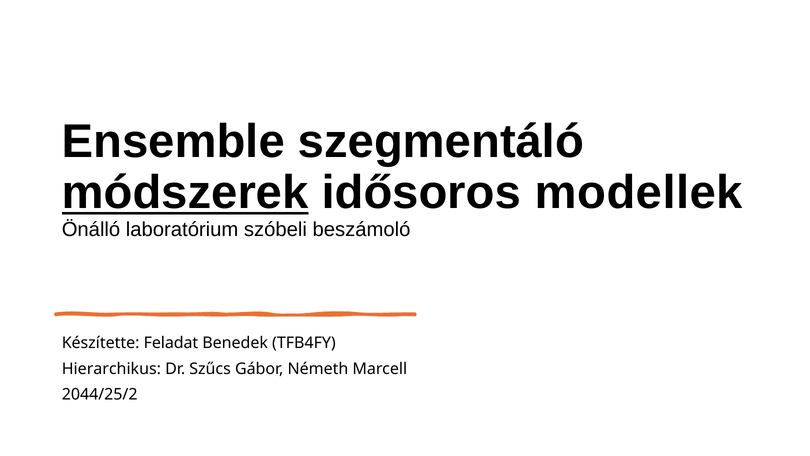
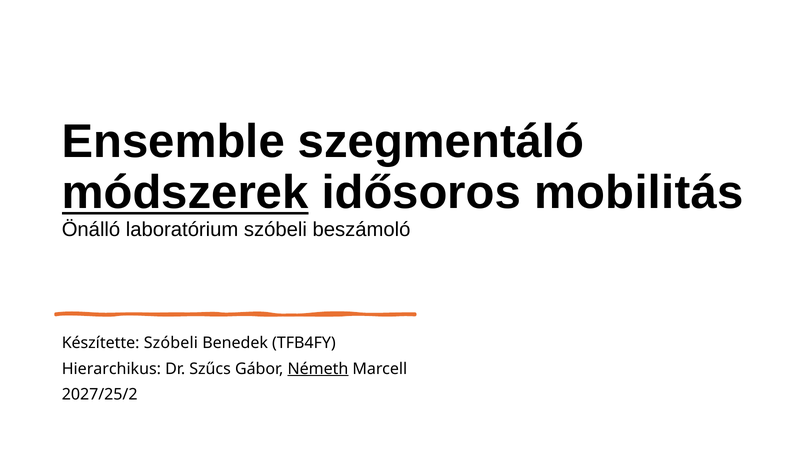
modellek: modellek -> mobilitás
Készítette Feladat: Feladat -> Szóbeli
Németh underline: none -> present
2044/25/2: 2044/25/2 -> 2027/25/2
